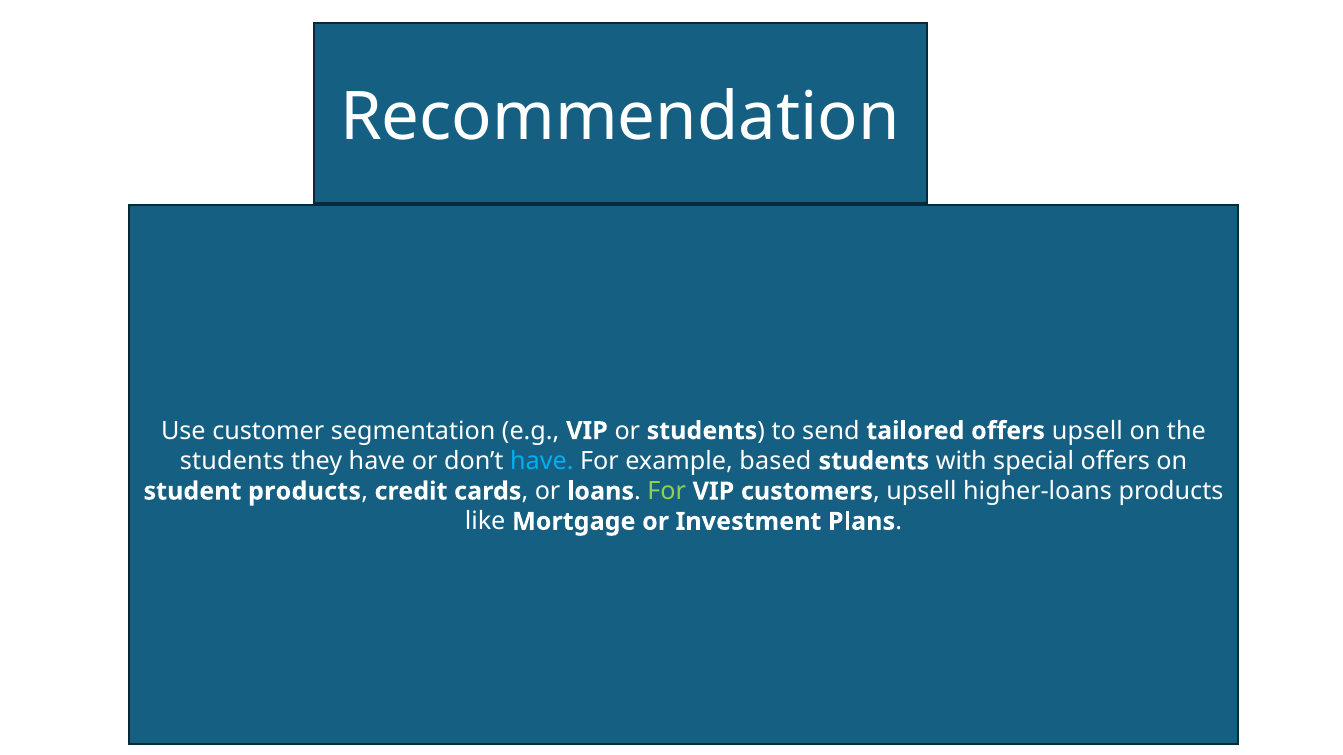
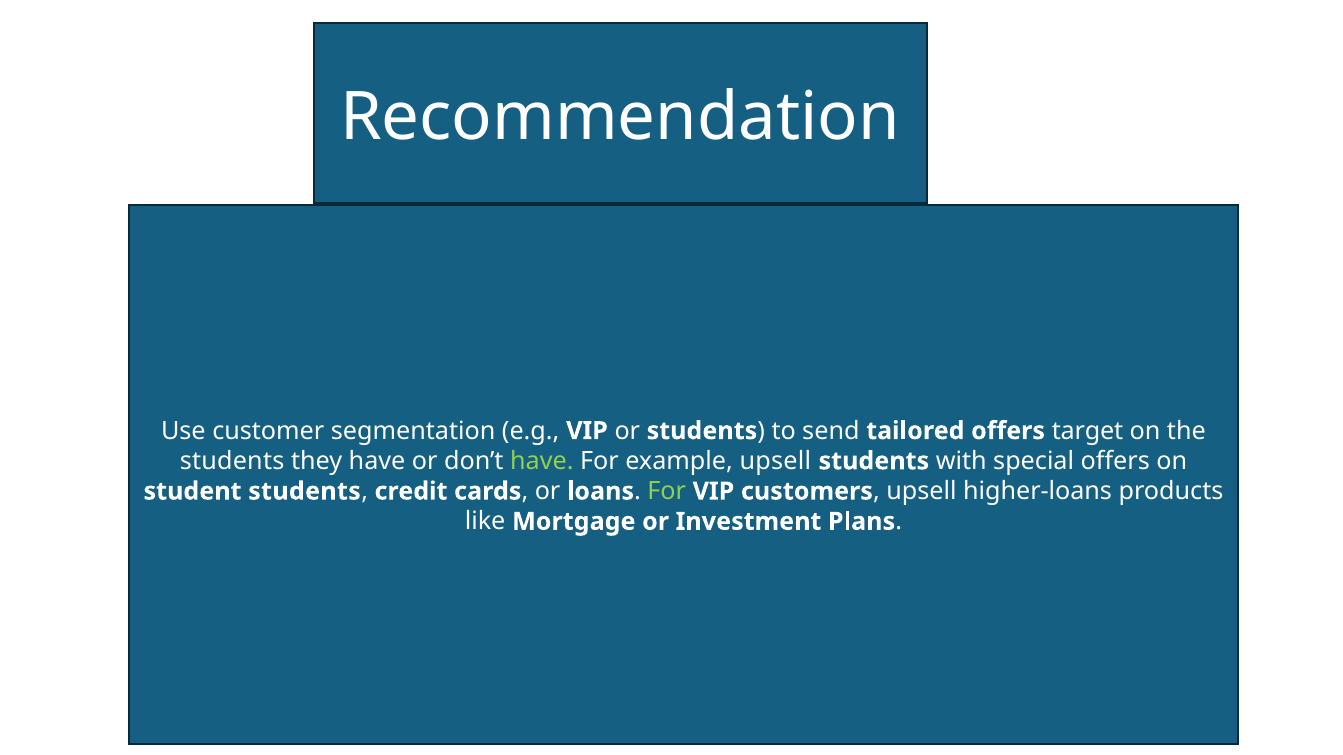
offers upsell: upsell -> target
have at (542, 461) colour: light blue -> light green
example based: based -> upsell
student products: products -> students
